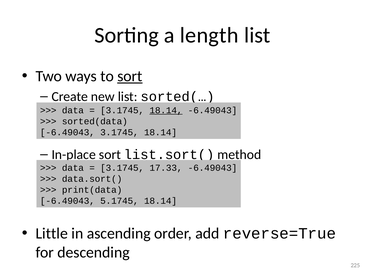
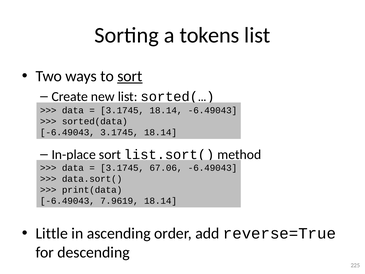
length: length -> tokens
18.14 at (166, 110) underline: present -> none
17.33: 17.33 -> 67.06
5.1745: 5.1745 -> 7.9619
